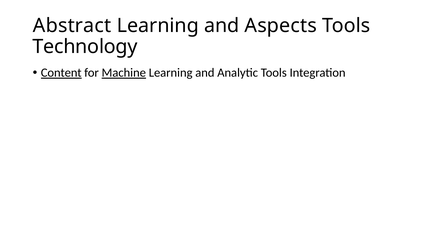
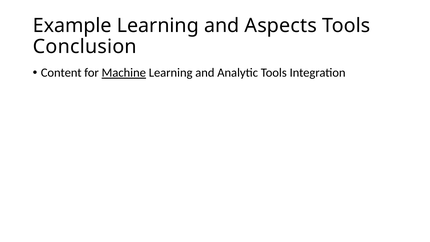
Abstract: Abstract -> Example
Technology: Technology -> Conclusion
Content underline: present -> none
